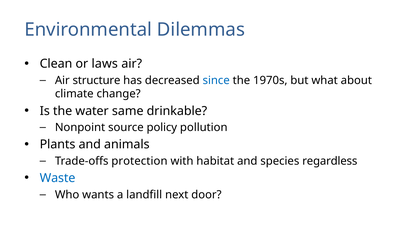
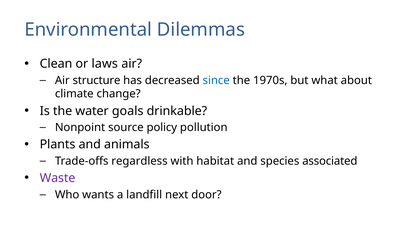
same: same -> goals
protection: protection -> regardless
regardless: regardless -> associated
Waste colour: blue -> purple
